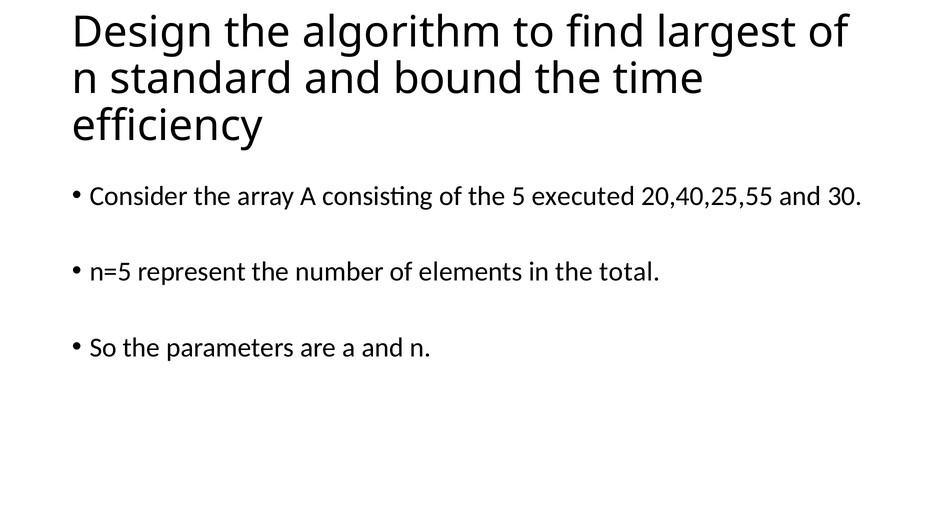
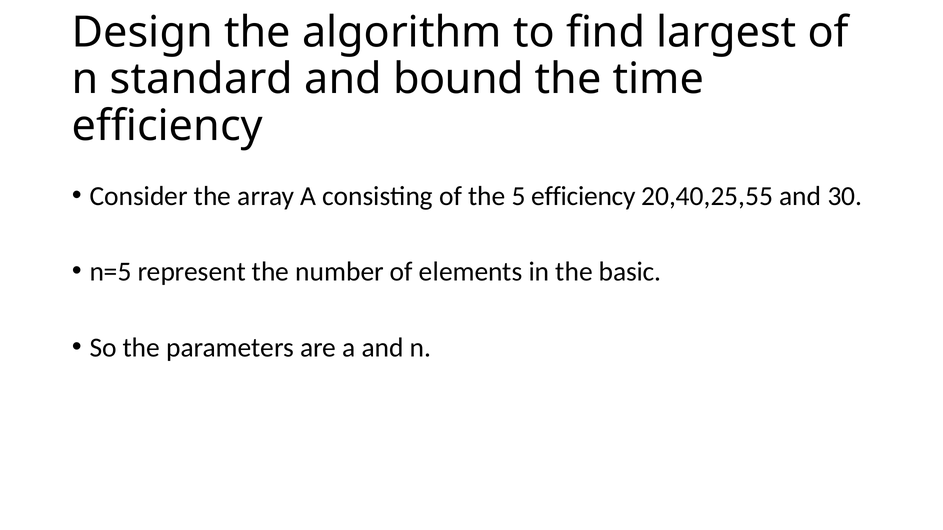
5 executed: executed -> efficiency
total: total -> basic
